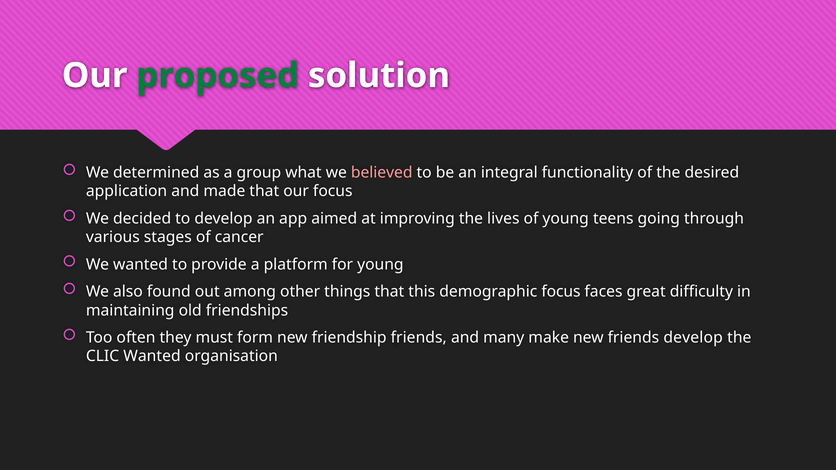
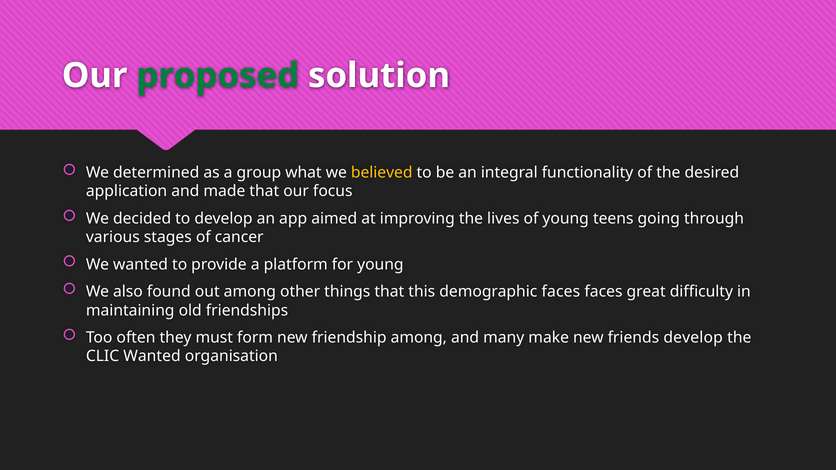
believed colour: pink -> yellow
demographic focus: focus -> faces
friendship friends: friends -> among
